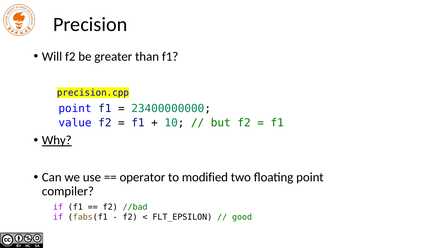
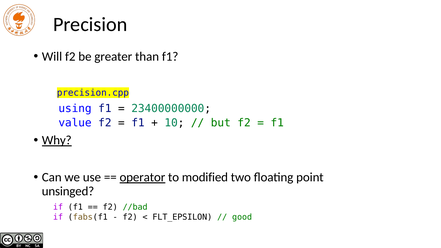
point at (75, 109): point -> using
operator underline: none -> present
compiler: compiler -> unsinged
